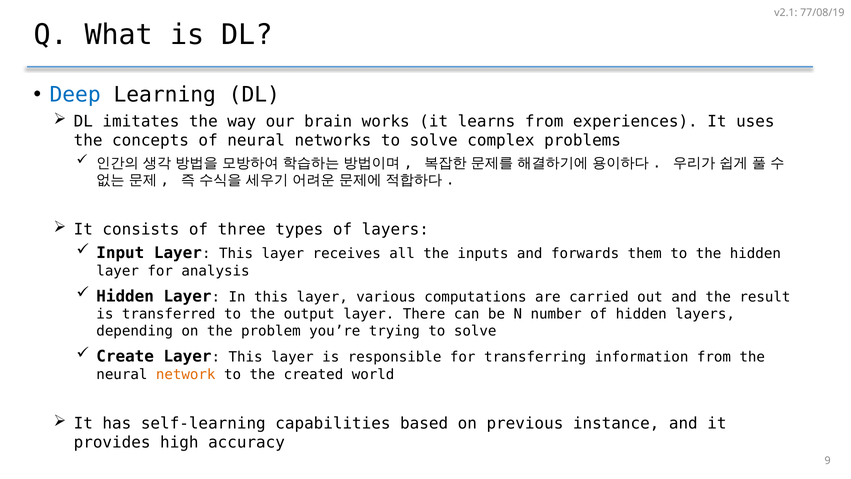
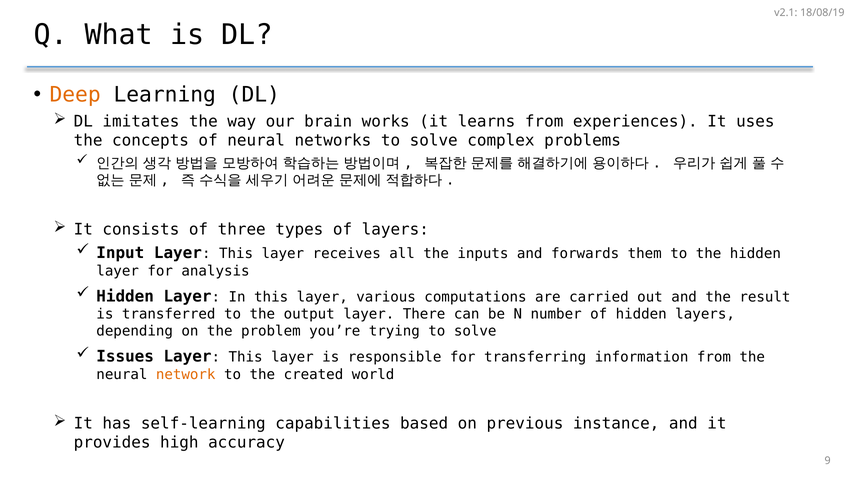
77/08/19: 77/08/19 -> 18/08/19
Deep colour: blue -> orange
Create: Create -> Issues
